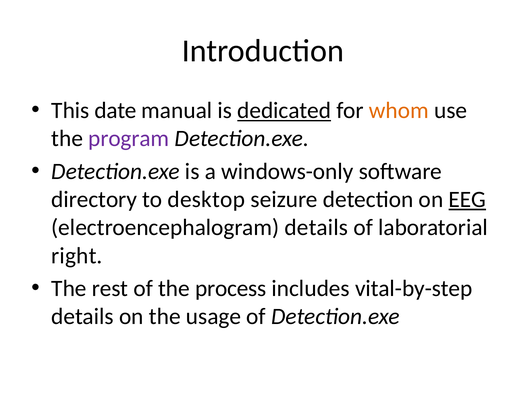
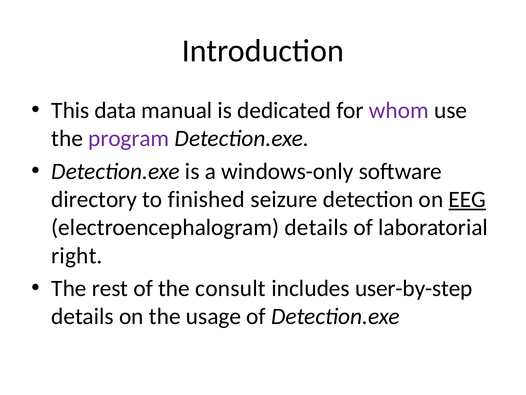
date: date -> data
dedicated underline: present -> none
whom colour: orange -> purple
desktop: desktop -> finished
process: process -> consult
vital-by-step: vital-by-step -> user-by-step
